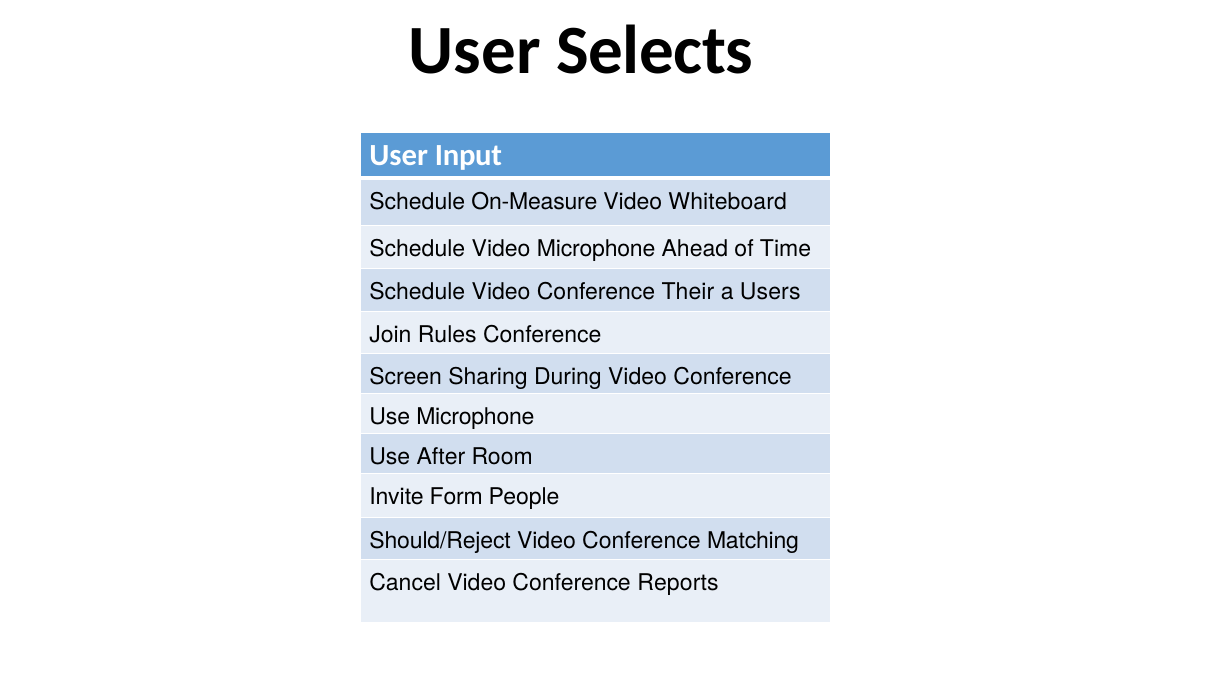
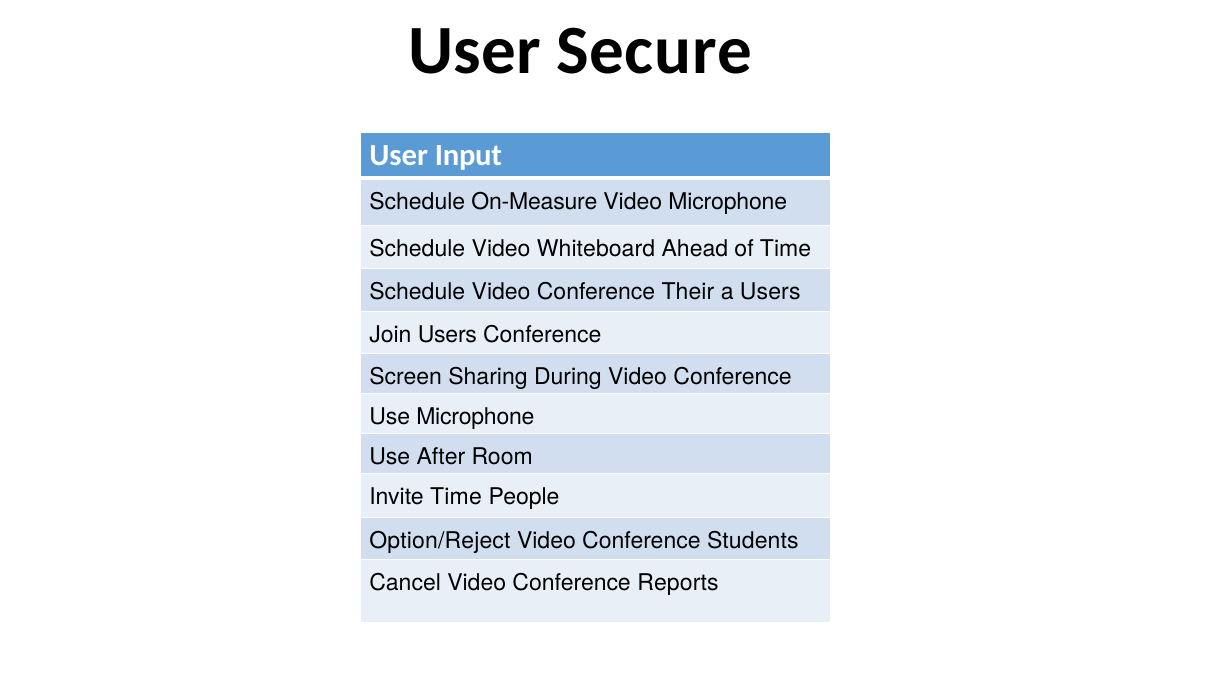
Selects: Selects -> Secure
Video Whiteboard: Whiteboard -> Microphone
Video Microphone: Microphone -> Whiteboard
Join Rules: Rules -> Users
Invite Form: Form -> Time
Should/Reject: Should/Reject -> Option/Reject
Matching: Matching -> Students
